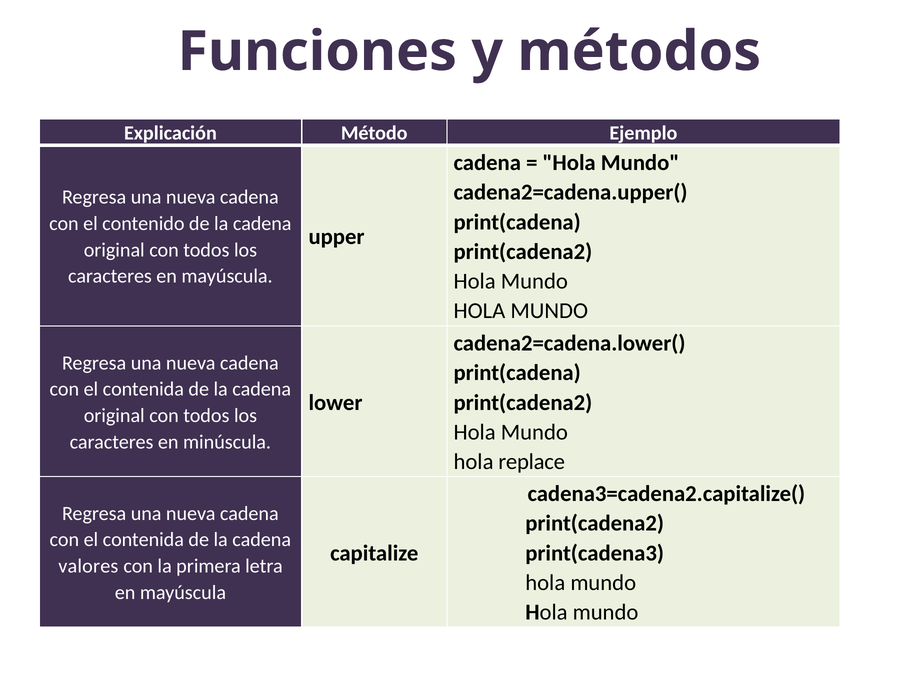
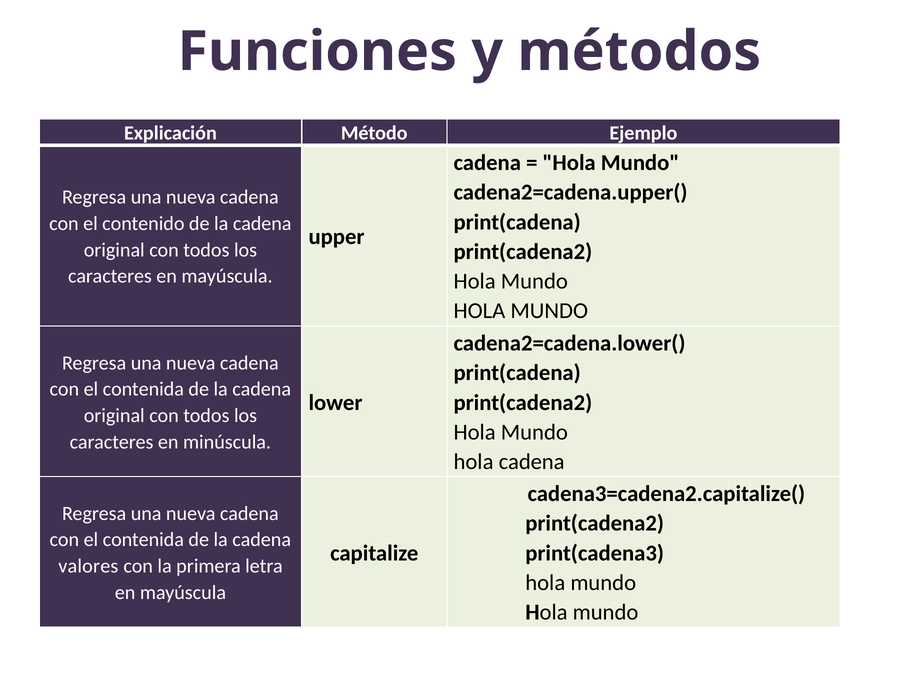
hola replace: replace -> cadena
